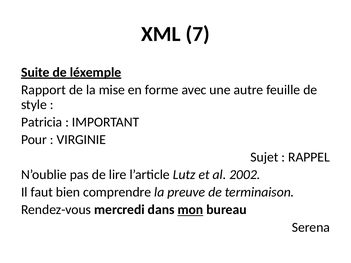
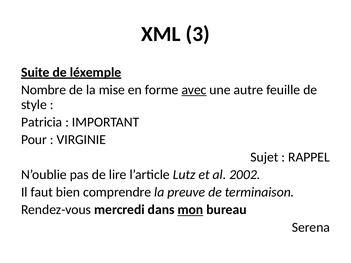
7: 7 -> 3
Rapport: Rapport -> Nombre
avec underline: none -> present
